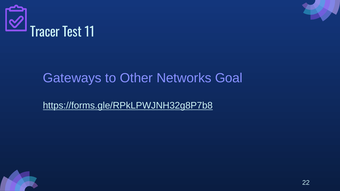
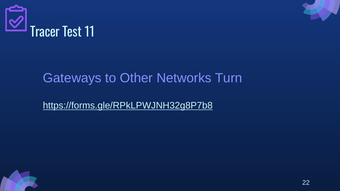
Goal: Goal -> Turn
